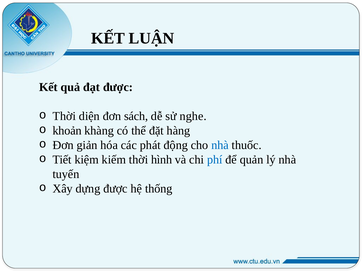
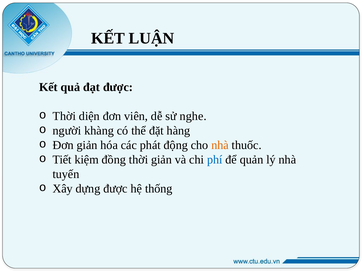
sách: sách -> viên
khoản: khoản -> người
nhà at (220, 145) colour: blue -> orange
kiếm: kiếm -> đồng
thời hình: hình -> giản
